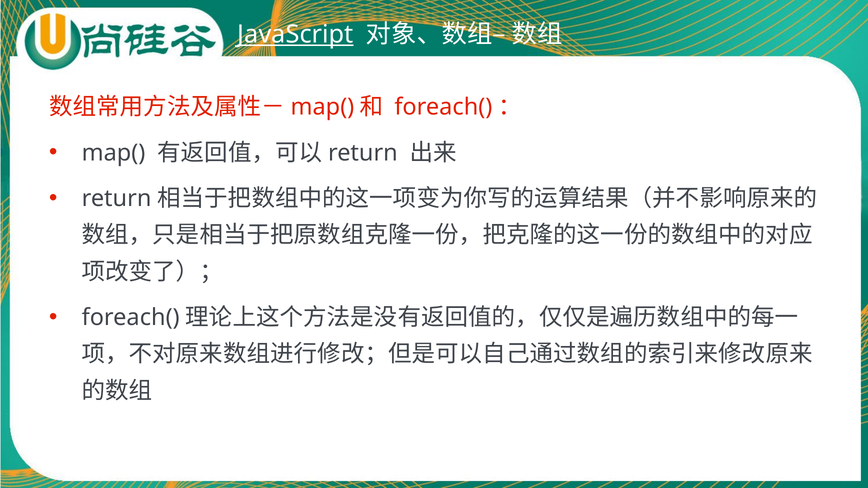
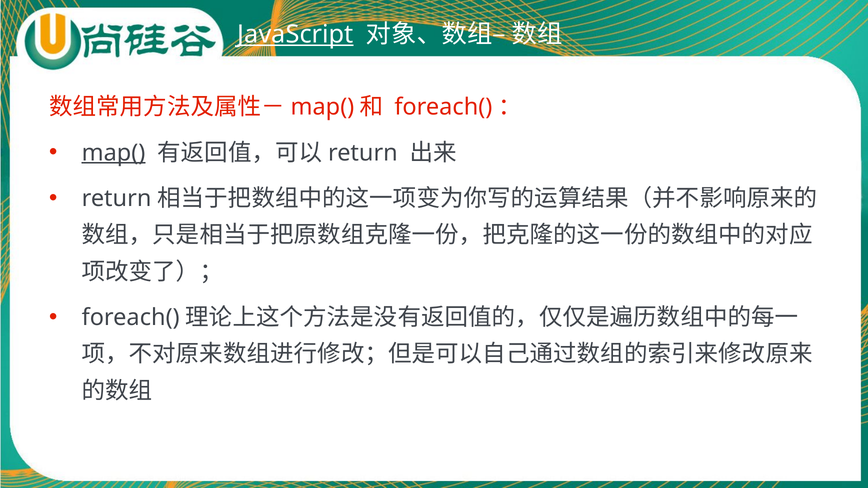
map( at (114, 153) underline: none -> present
